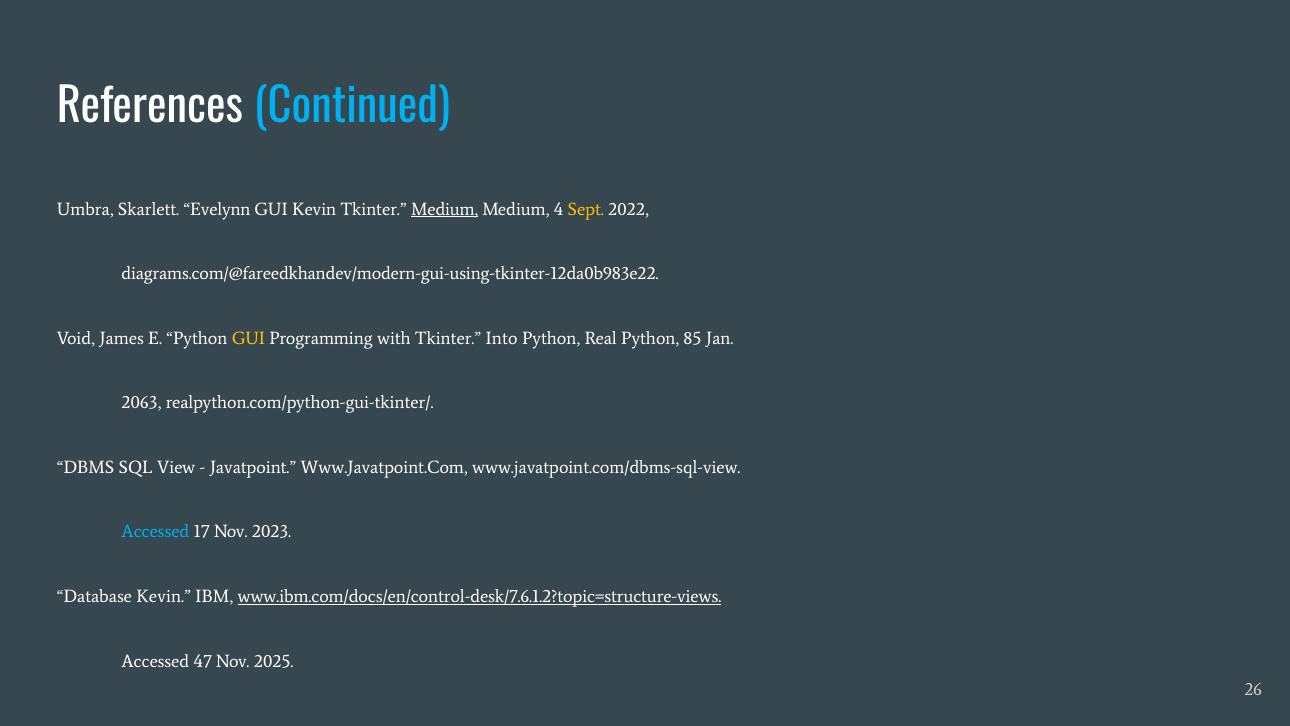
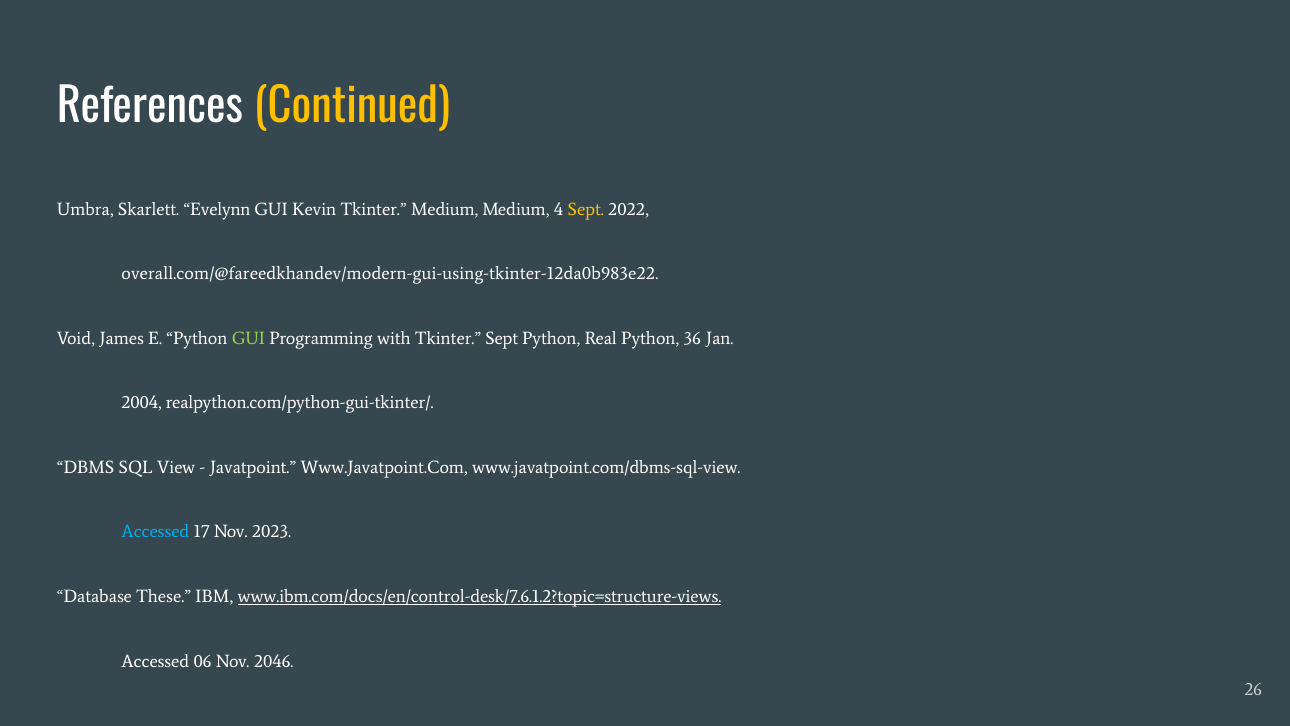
Continued colour: light blue -> yellow
Medium at (445, 209) underline: present -> none
diagrams.com/@fareedkhandev/modern-gui-using-tkinter-12da0b983e22: diagrams.com/@fareedkhandev/modern-gui-using-tkinter-12da0b983e22 -> overall.com/@fareedkhandev/modern-gui-using-tkinter-12da0b983e22
GUI at (248, 338) colour: yellow -> light green
Tkinter Into: Into -> Sept
85: 85 -> 36
2063: 2063 -> 2004
Database Kevin: Kevin -> These
47: 47 -> 06
2025: 2025 -> 2046
